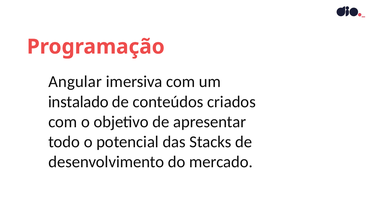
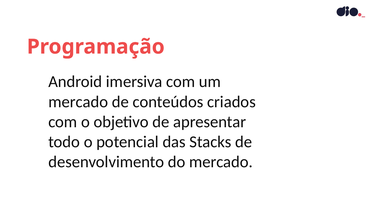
Angular: Angular -> Android
instalado at (78, 101): instalado -> mercado
